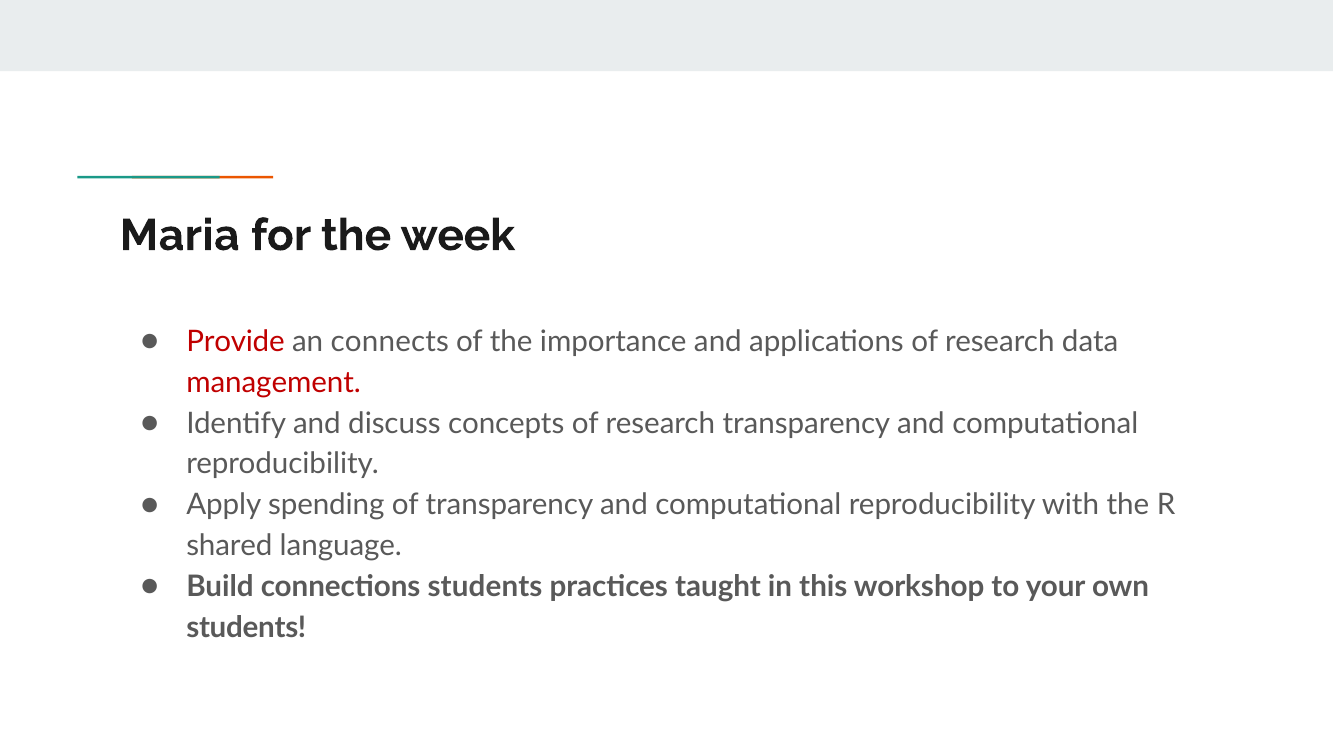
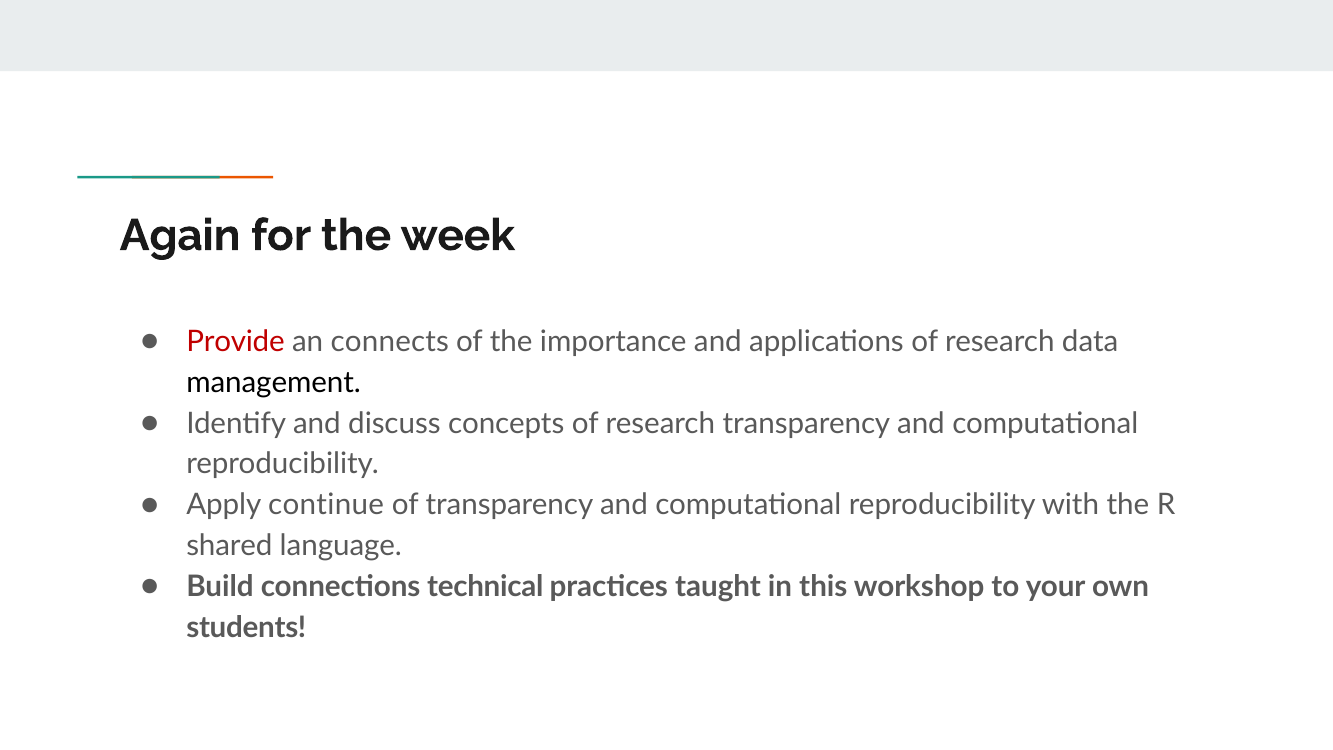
Maria: Maria -> Again
management colour: red -> black
spending: spending -> continue
connections students: students -> technical
